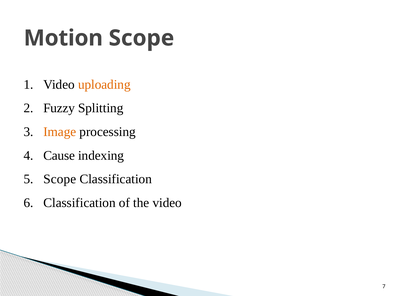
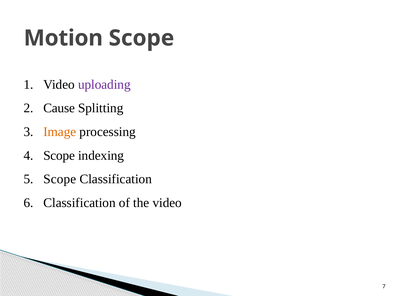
uploading colour: orange -> purple
Fuzzy: Fuzzy -> Cause
Cause at (59, 156): Cause -> Scope
